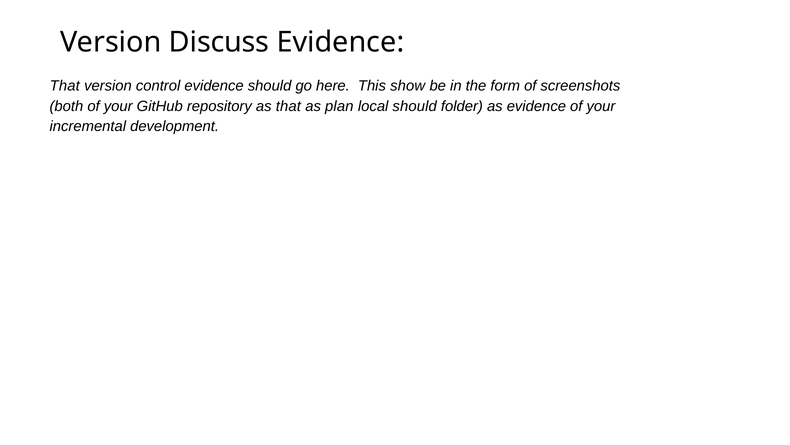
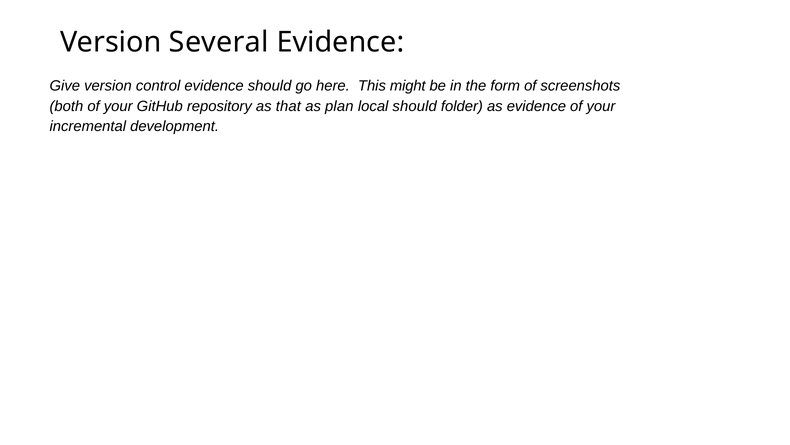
Discuss: Discuss -> Several
That at (65, 86): That -> Give
show: show -> might
